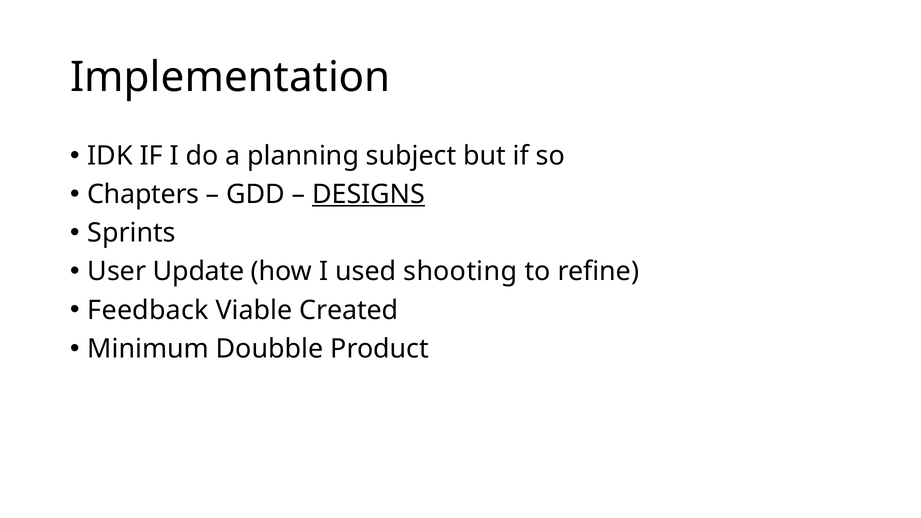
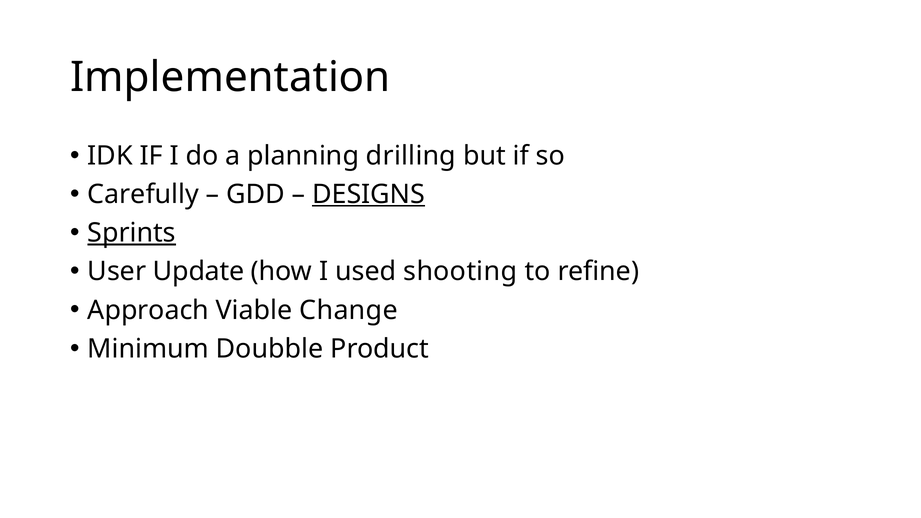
subject: subject -> drilling
Chapters: Chapters -> Carefully
Sprints underline: none -> present
Feedback: Feedback -> Approach
Created: Created -> Change
